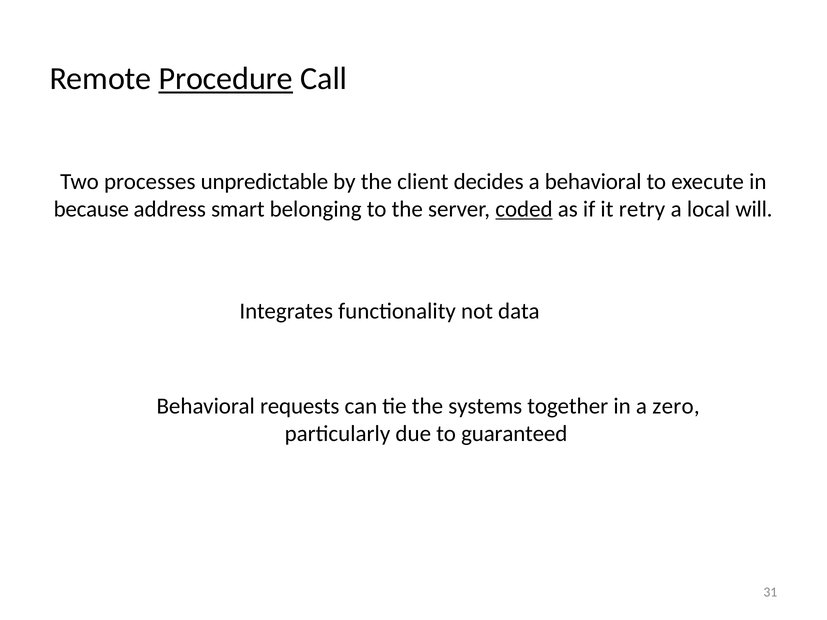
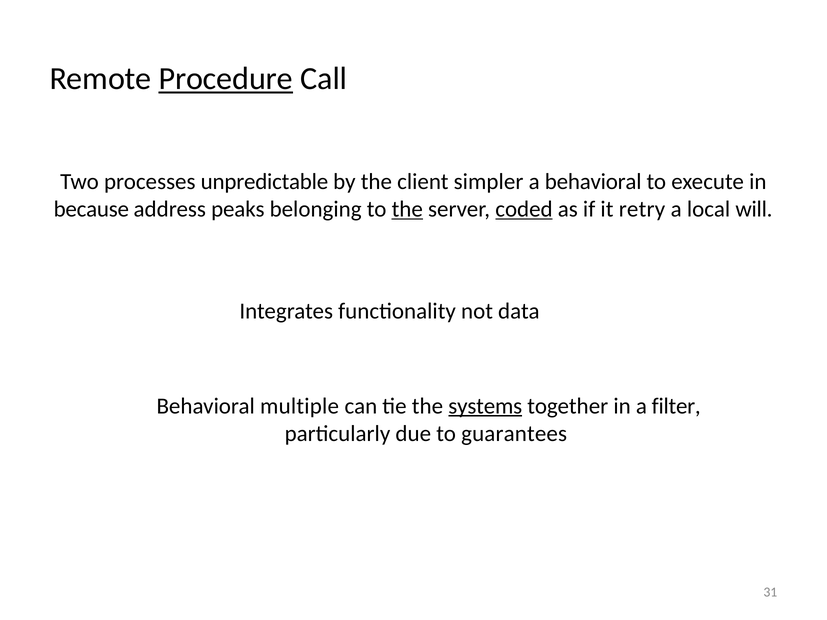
decides: decides -> simpler
smart: smart -> peaks
the at (407, 209) underline: none -> present
requests: requests -> multiple
systems underline: none -> present
zero: zero -> filter
guaranteed: guaranteed -> guarantees
